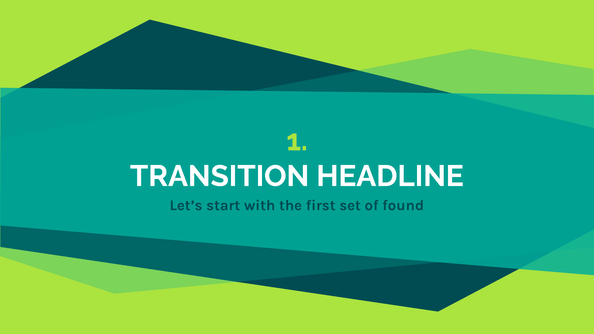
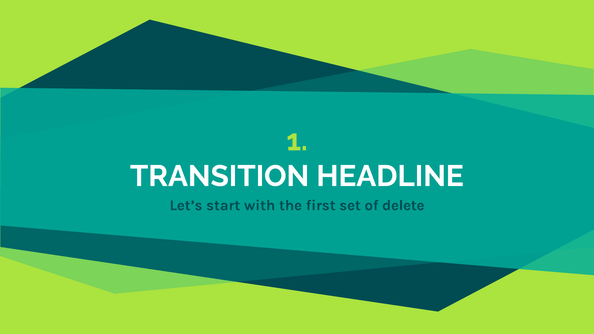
found: found -> delete
